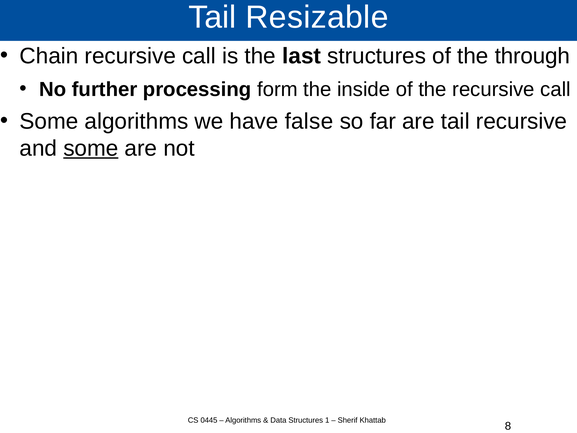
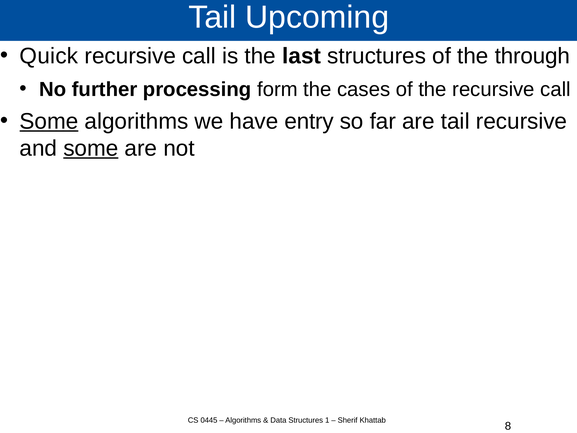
Resizable: Resizable -> Upcoming
Chain: Chain -> Quick
inside: inside -> cases
Some at (49, 121) underline: none -> present
false: false -> entry
